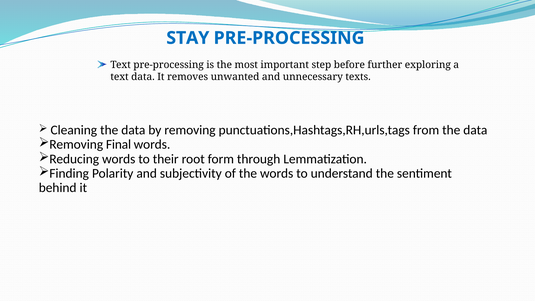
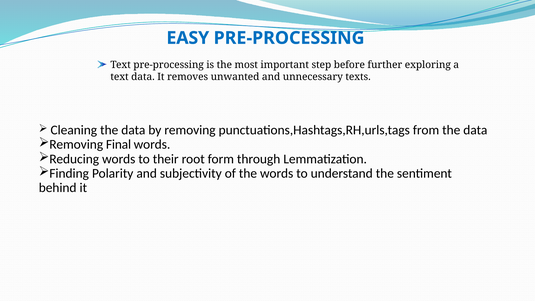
STAY: STAY -> EASY
